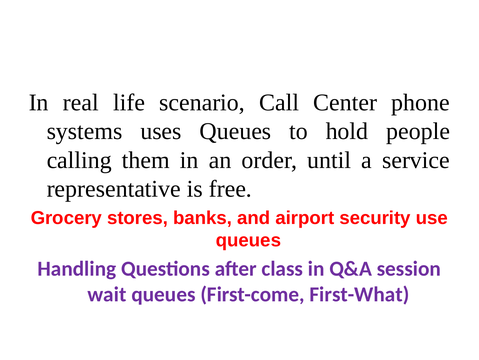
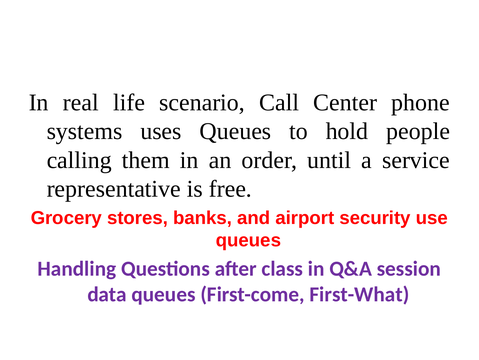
wait: wait -> data
